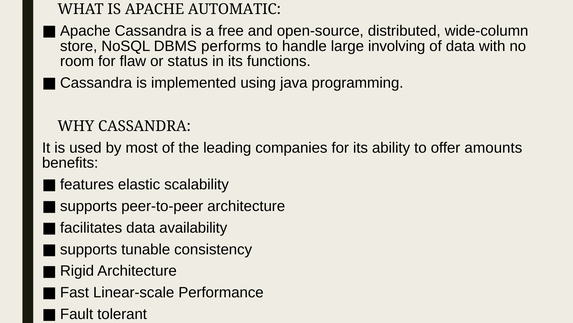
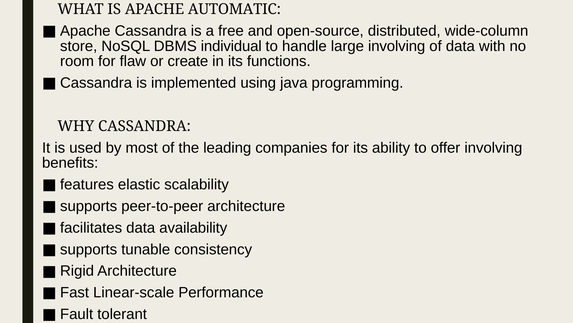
performs: performs -> individual
status: status -> create
offer amounts: amounts -> involving
